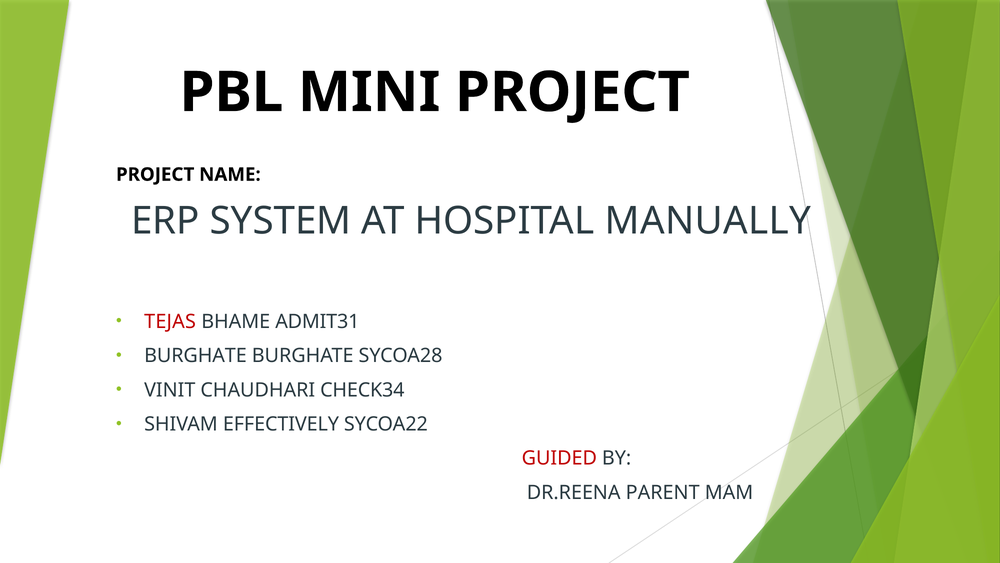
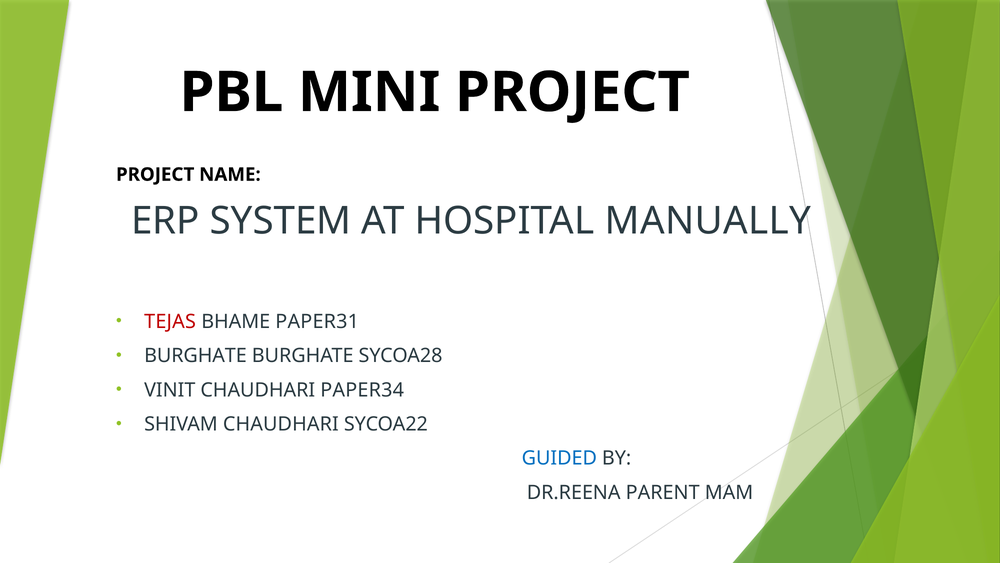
ADMIT31: ADMIT31 -> PAPER31
CHECK34: CHECK34 -> PAPER34
SHIVAM EFFECTIVELY: EFFECTIVELY -> CHAUDHARI
GUIDED colour: red -> blue
